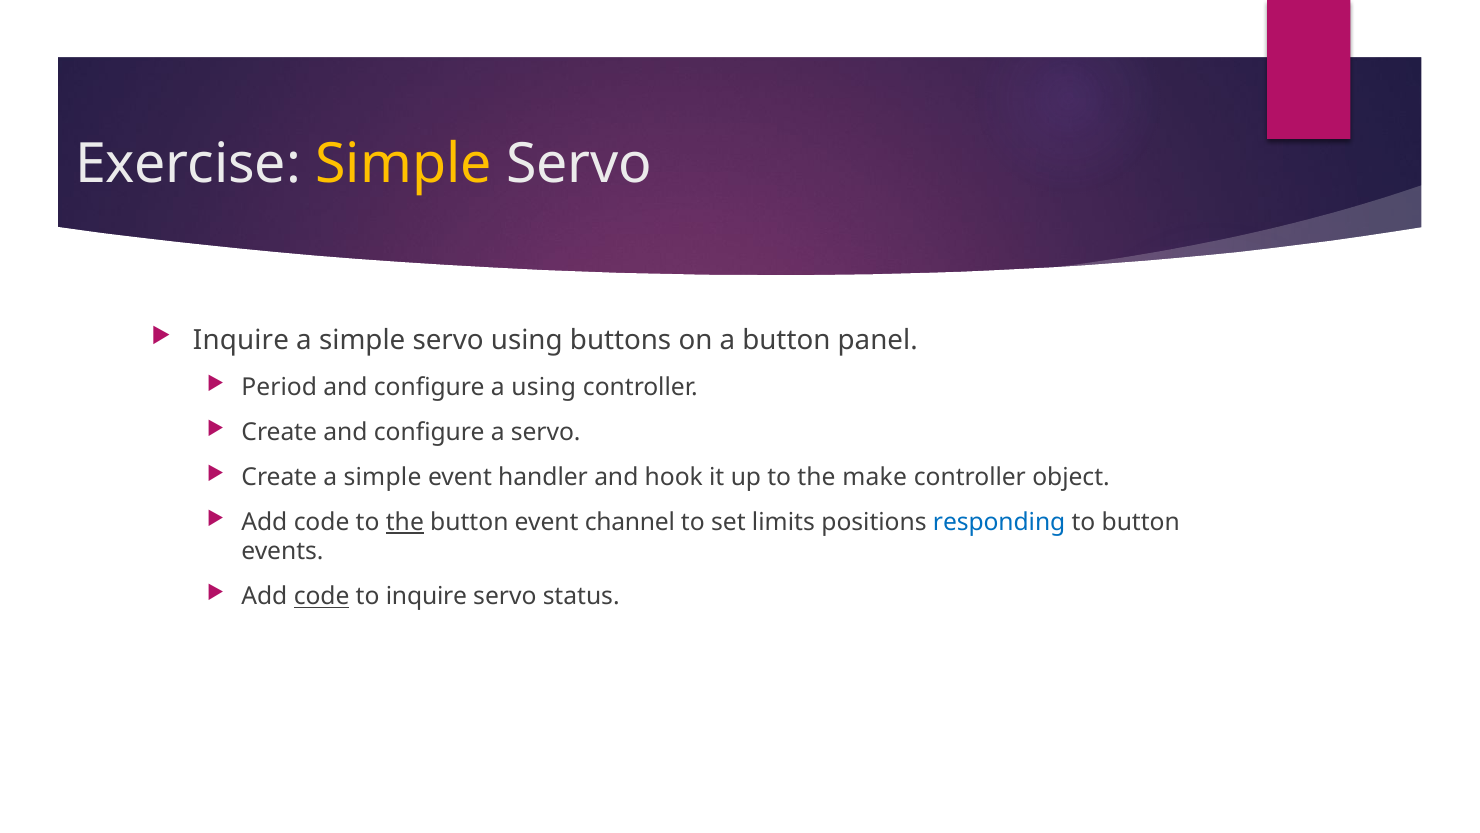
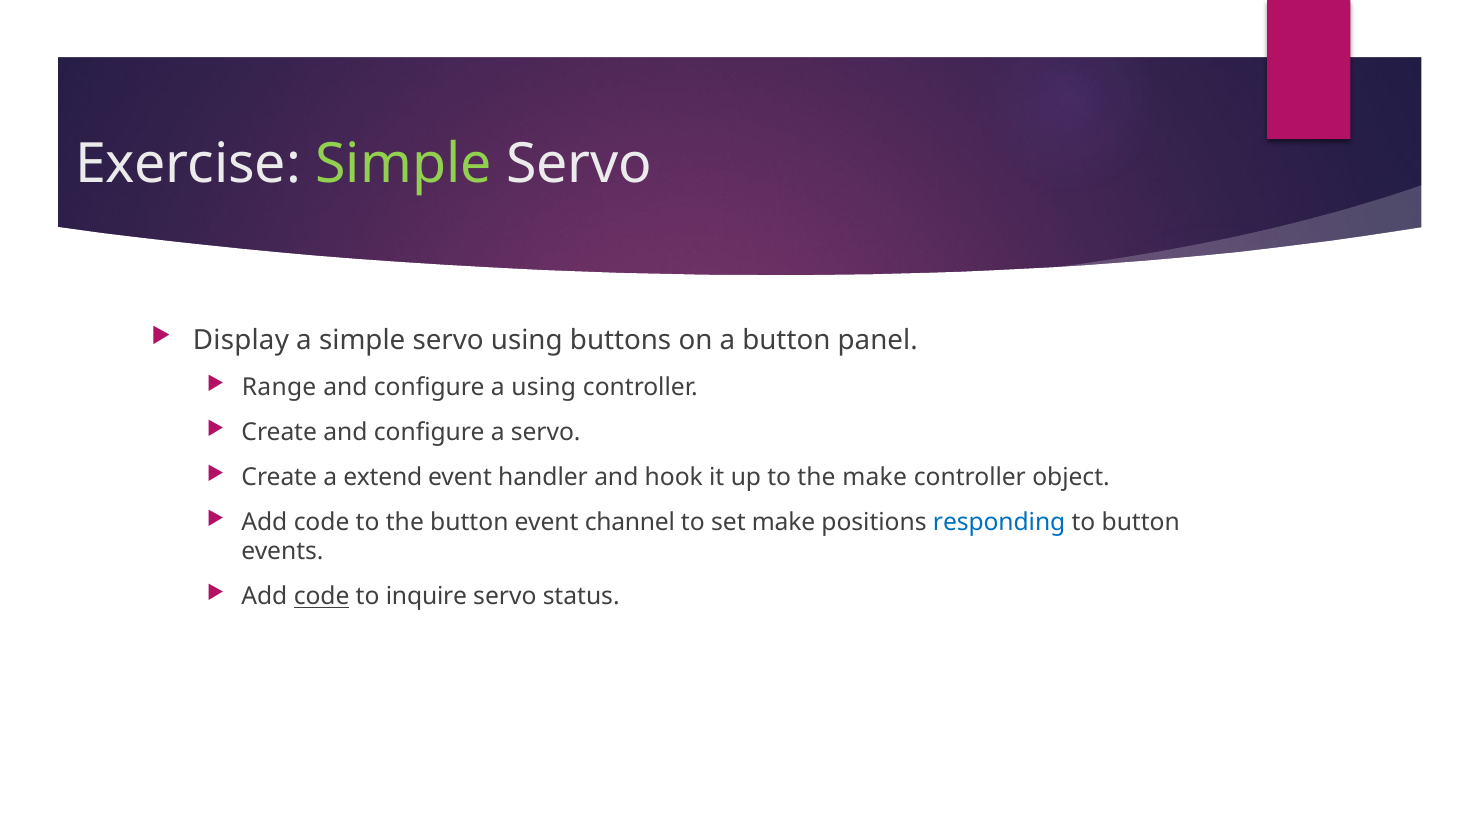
Simple at (404, 164) colour: yellow -> light green
Inquire at (241, 340): Inquire -> Display
Period: Period -> Range
Create a simple: simple -> extend
the at (405, 522) underline: present -> none
set limits: limits -> make
